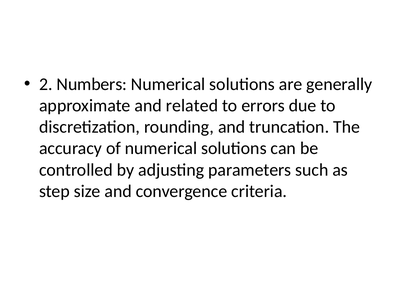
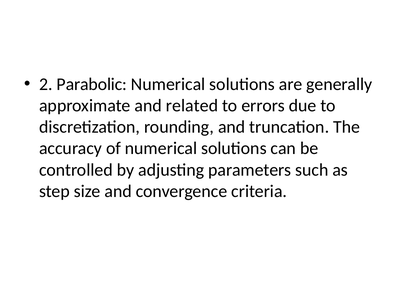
Numbers: Numbers -> Parabolic
